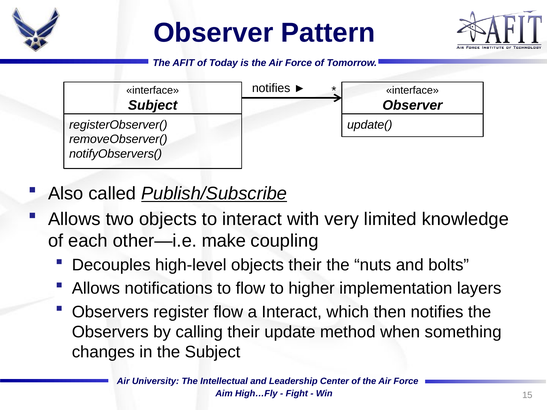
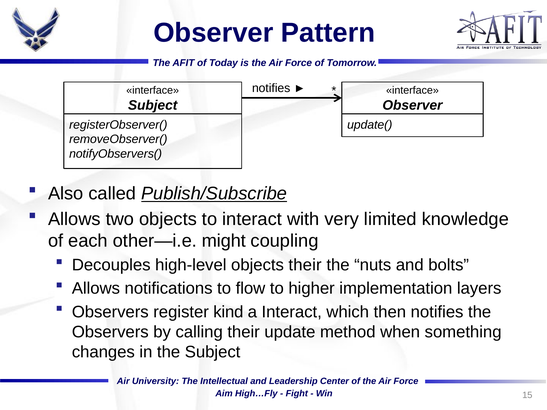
make: make -> might
register flow: flow -> kind
